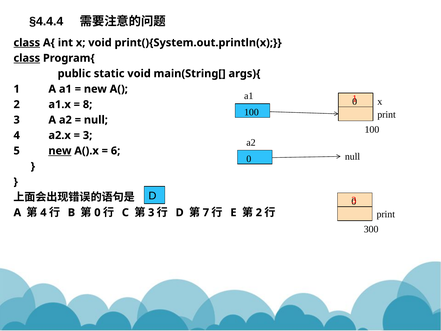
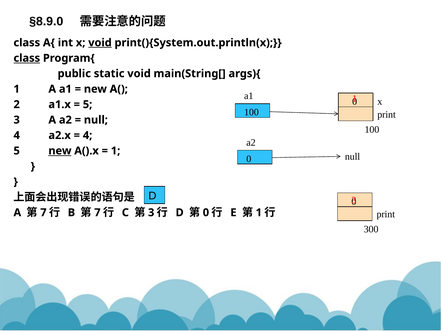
§4.4.4: §4.4.4 -> §8.9.0
class at (27, 43) underline: present -> none
void at (100, 43) underline: none -> present
8 at (88, 104): 8 -> 5
3 at (88, 135): 3 -> 4
6 at (116, 151): 6 -> 1
4 at (43, 212): 4 -> 7
0 at (97, 212): 0 -> 7
7 at (206, 212): 7 -> 0
2 at (259, 212): 2 -> 1
